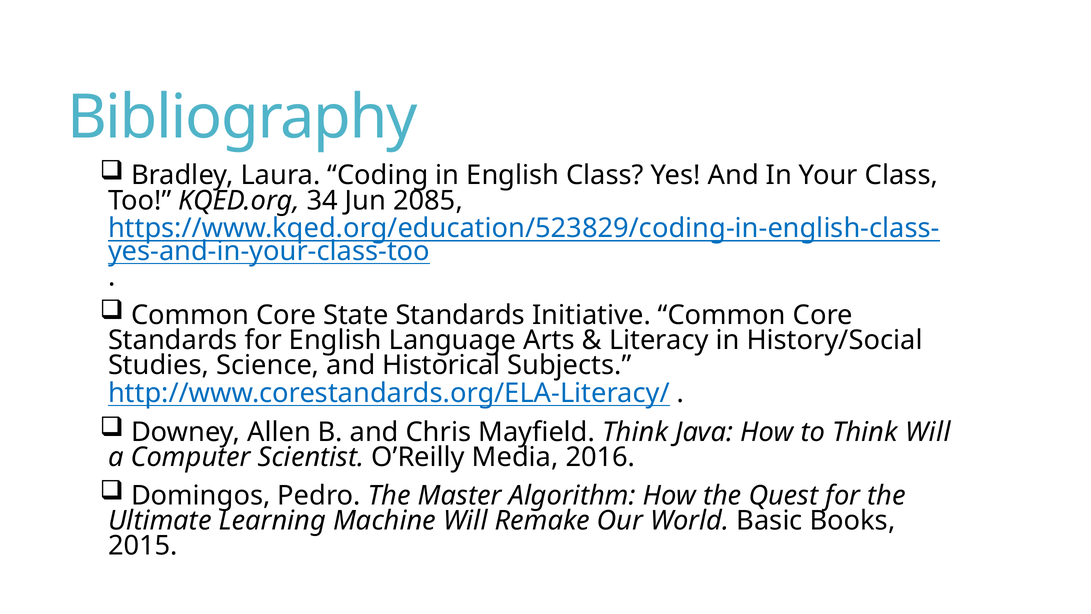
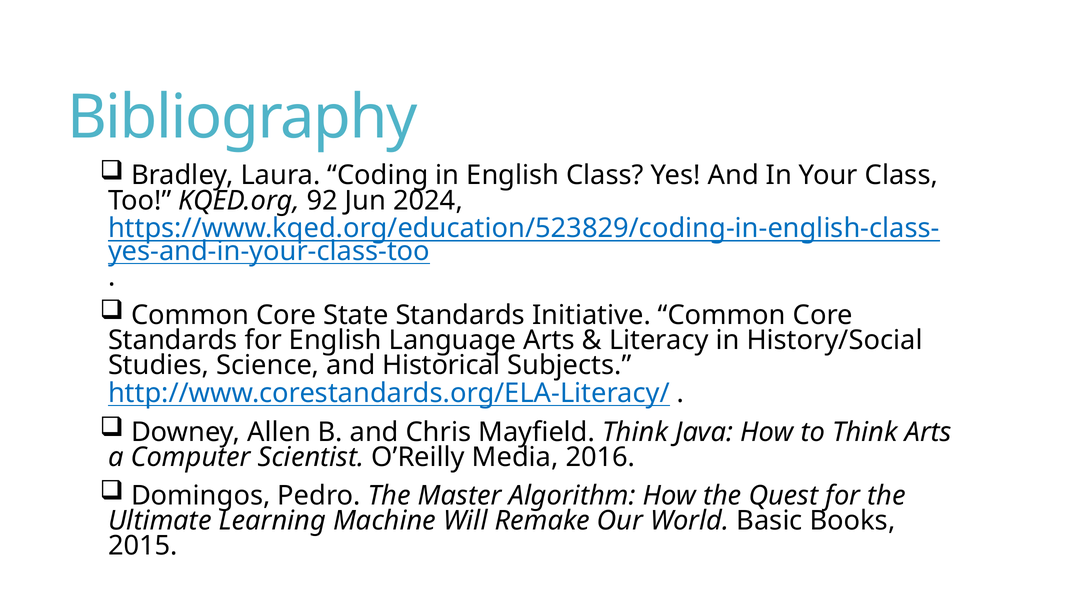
34: 34 -> 92
2085: 2085 -> 2024
Think Will: Will -> Arts
